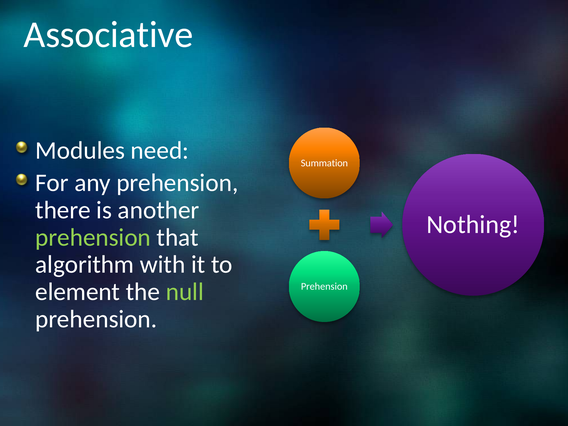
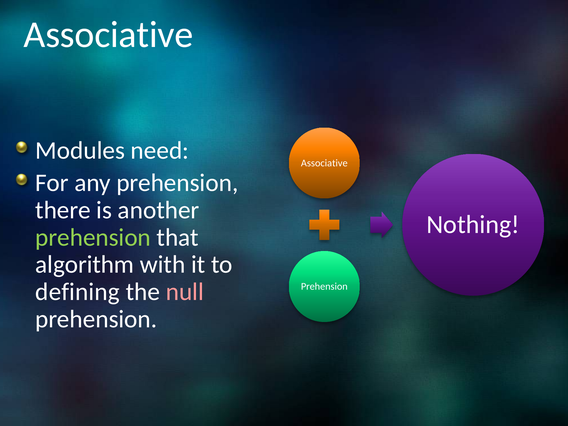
Summation at (324, 163): Summation -> Associative
element: element -> defining
null colour: light green -> pink
